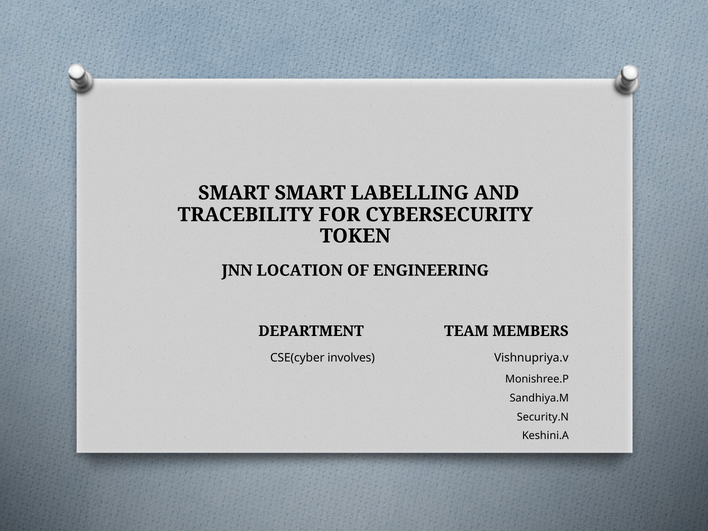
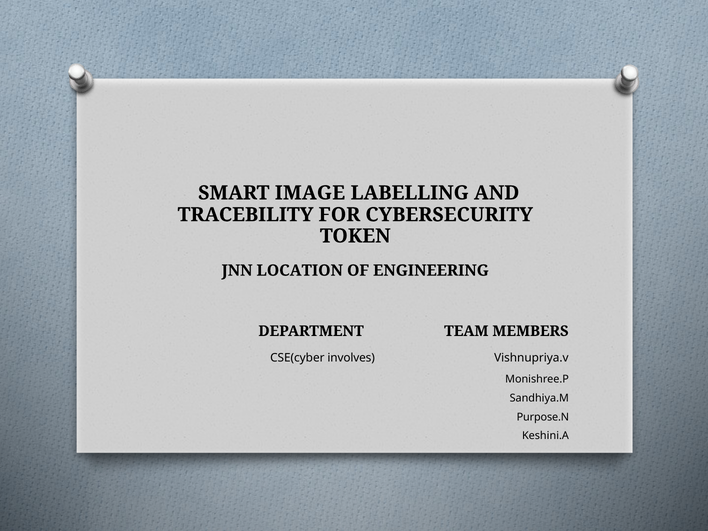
SMART SMART: SMART -> IMAGE
Security.N: Security.N -> Purpose.N
